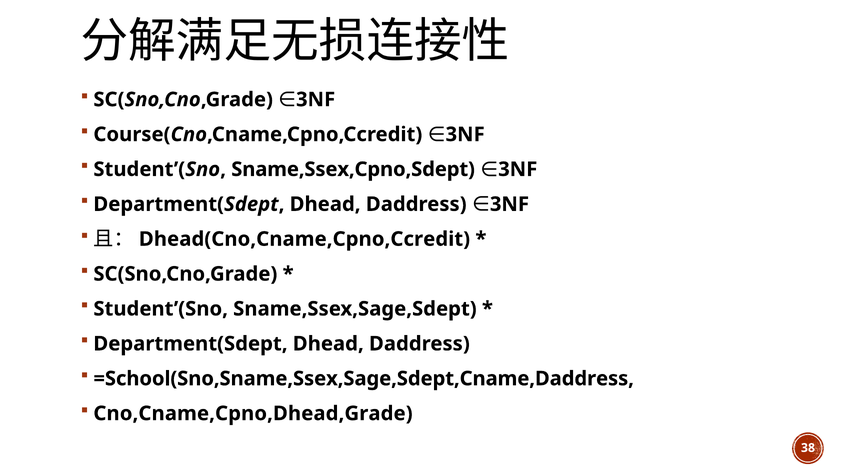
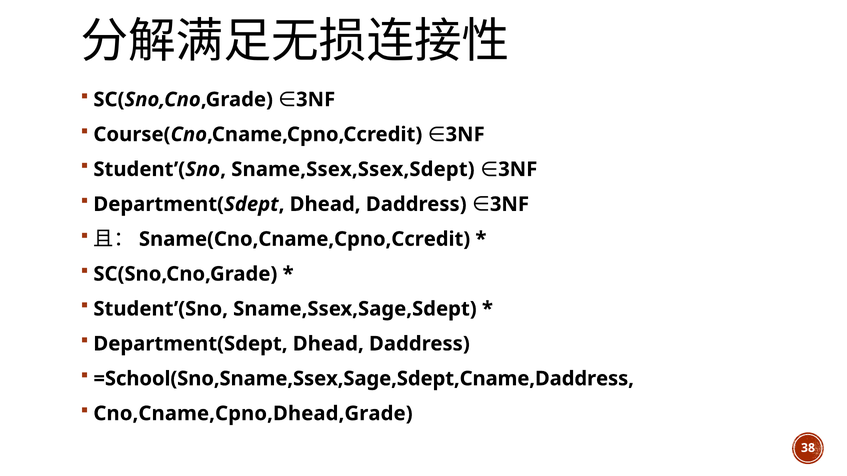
Sname,Ssex,Cpno,Sdept: Sname,Ssex,Cpno,Sdept -> Sname,Ssex,Ssex,Sdept
Dhead(Cno,Cname,Cpno,Ccredit: Dhead(Cno,Cname,Cpno,Ccredit -> Sname(Cno,Cname,Cpno,Ccredit
